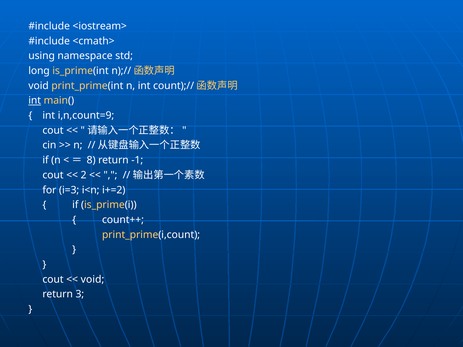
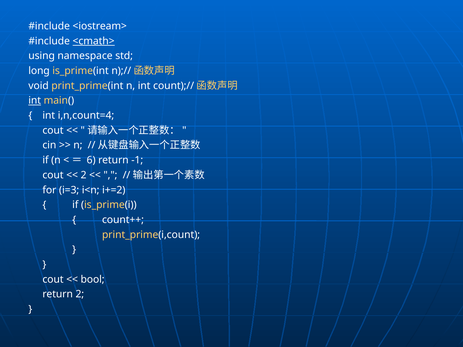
<cmath> underline: none -> present
i,n,count=9: i,n,count=9 -> i,n,count=4
8: 8 -> 6
void at (92, 280): void -> bool
return 3: 3 -> 2
